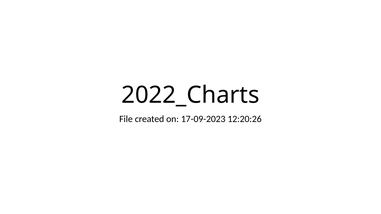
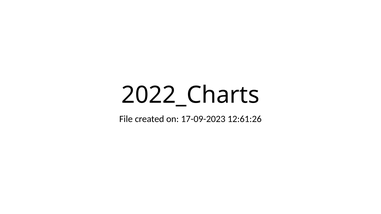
12:20:26: 12:20:26 -> 12:61:26
